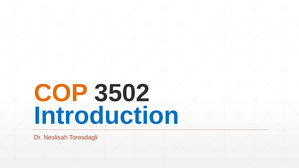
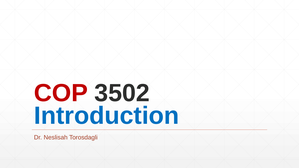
COP colour: orange -> red
